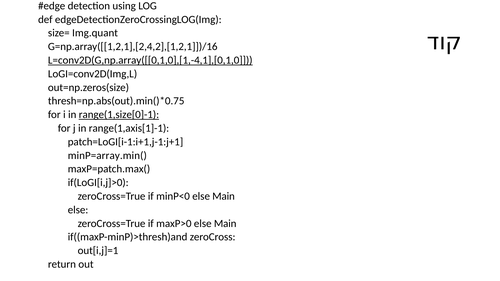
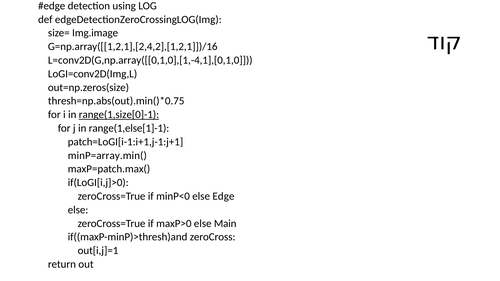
Img.quant: Img.quant -> Img.image
L=conv2D(G,np.array([[0,1,0],[1,-4,1],[0,1,0 underline: present -> none
range(1,axis[1]-1: range(1,axis[1]-1 -> range(1,else[1]-1
minP<0 else Main: Main -> Edge
